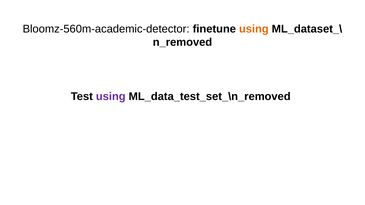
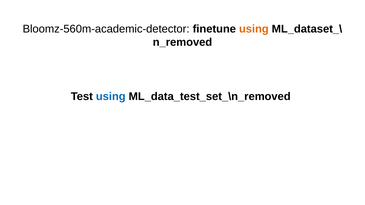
using at (111, 97) colour: purple -> blue
